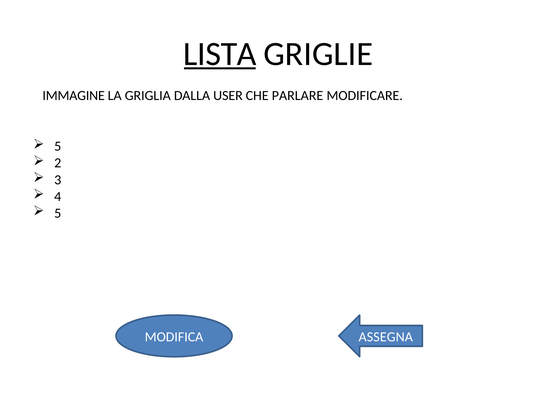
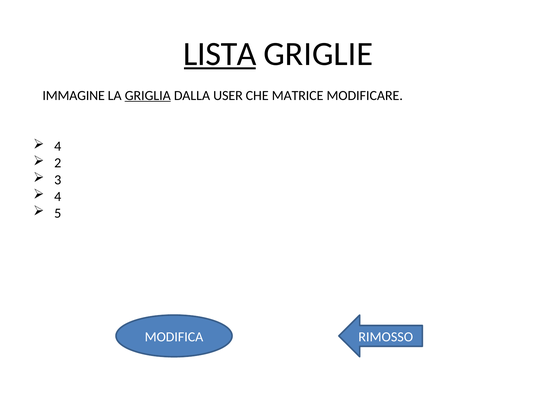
GRIGLIA underline: none -> present
PARLARE: PARLARE -> MATRICE
5 at (58, 147): 5 -> 4
ASSEGNA: ASSEGNA -> RIMOSSO
